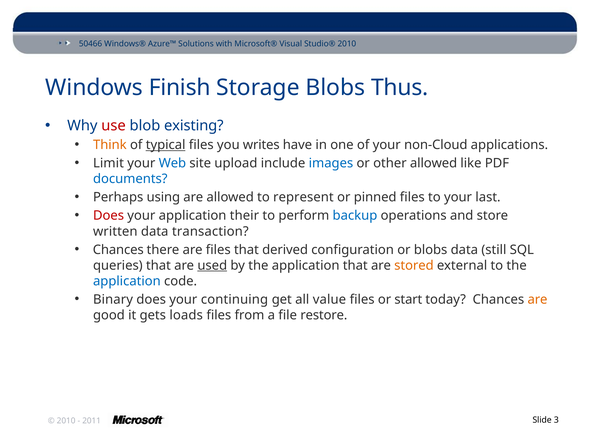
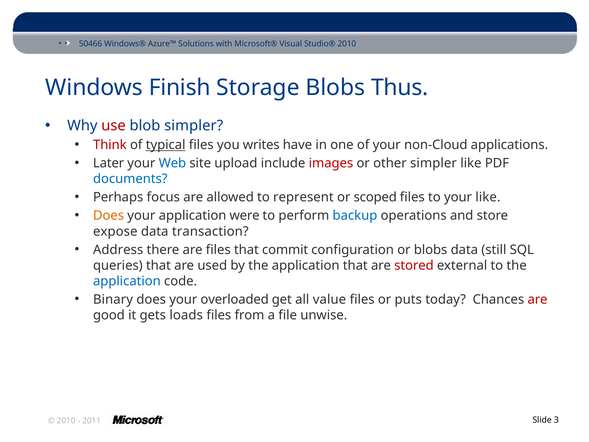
blob existing: existing -> simpler
Think colour: orange -> red
Limit: Limit -> Later
images colour: blue -> red
other allowed: allowed -> simpler
using: using -> focus
pinned: pinned -> scoped
your last: last -> like
Does at (109, 216) colour: red -> orange
their: their -> were
written: written -> expose
Chances at (118, 250): Chances -> Address
derived: derived -> commit
used underline: present -> none
stored colour: orange -> red
continuing: continuing -> overloaded
start: start -> puts
are at (537, 299) colour: orange -> red
restore: restore -> unwise
